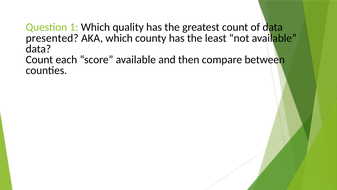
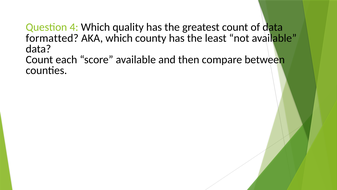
1: 1 -> 4
presented: presented -> formatted
